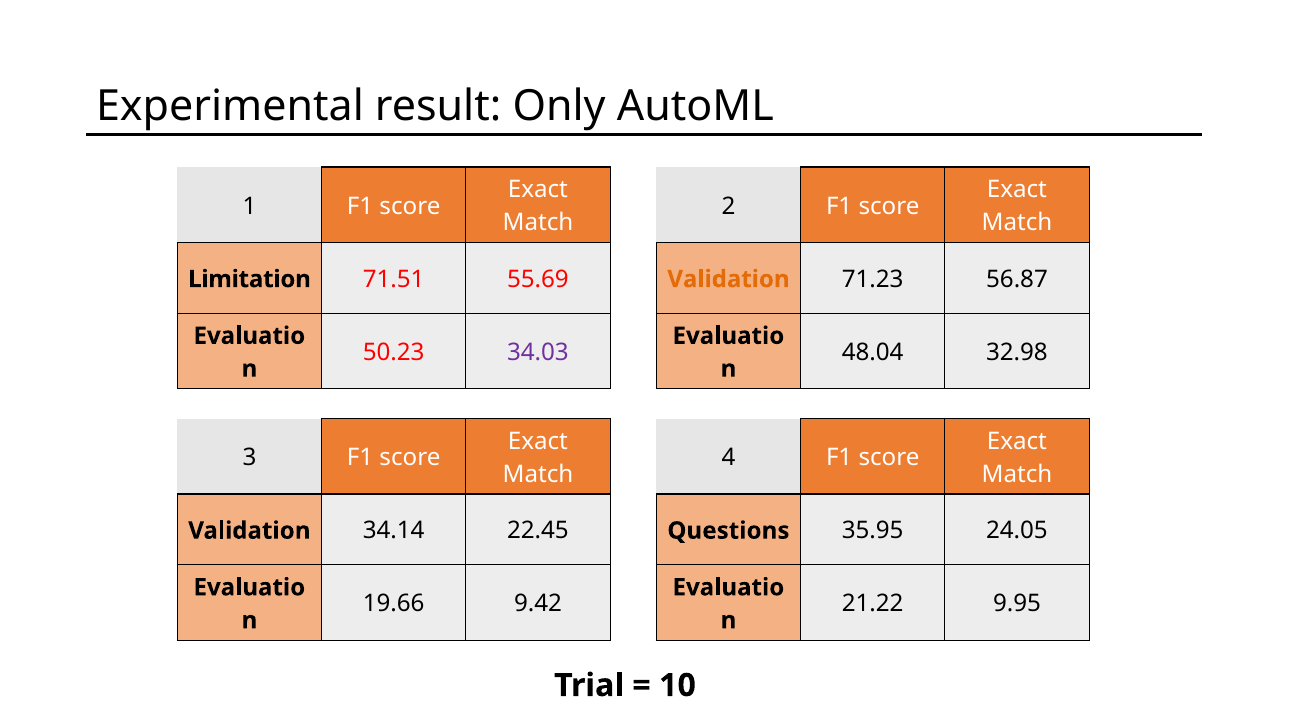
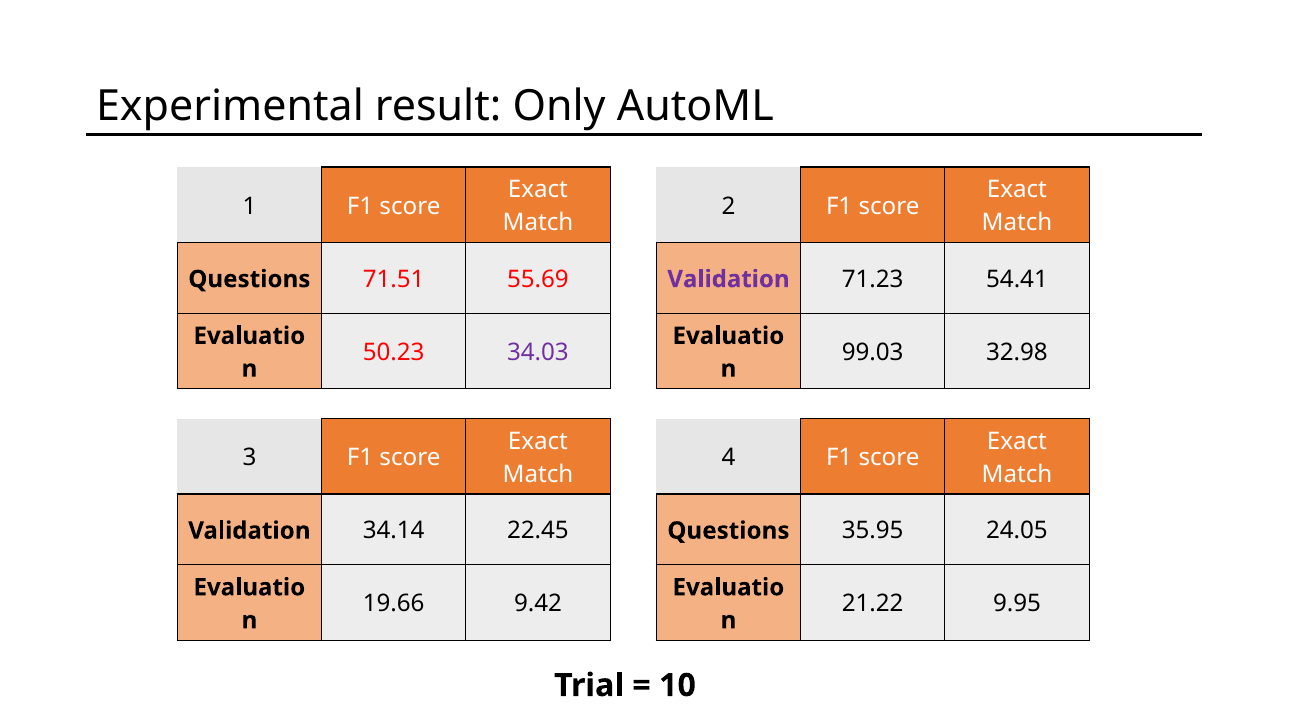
Limitation at (249, 279): Limitation -> Questions
Validation at (728, 279) colour: orange -> purple
56.87: 56.87 -> 54.41
48.04: 48.04 -> 99.03
